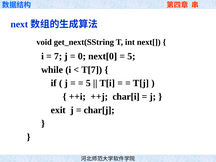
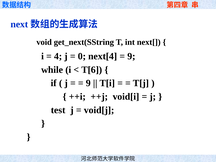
7: 7 -> 4
next[0: next[0 -> next[4
5 at (131, 56): 5 -> 9
T[7: T[7 -> T[6
5 at (88, 83): 5 -> 9
char[i: char[i -> void[i
exit: exit -> test
char[j: char[j -> void[j
